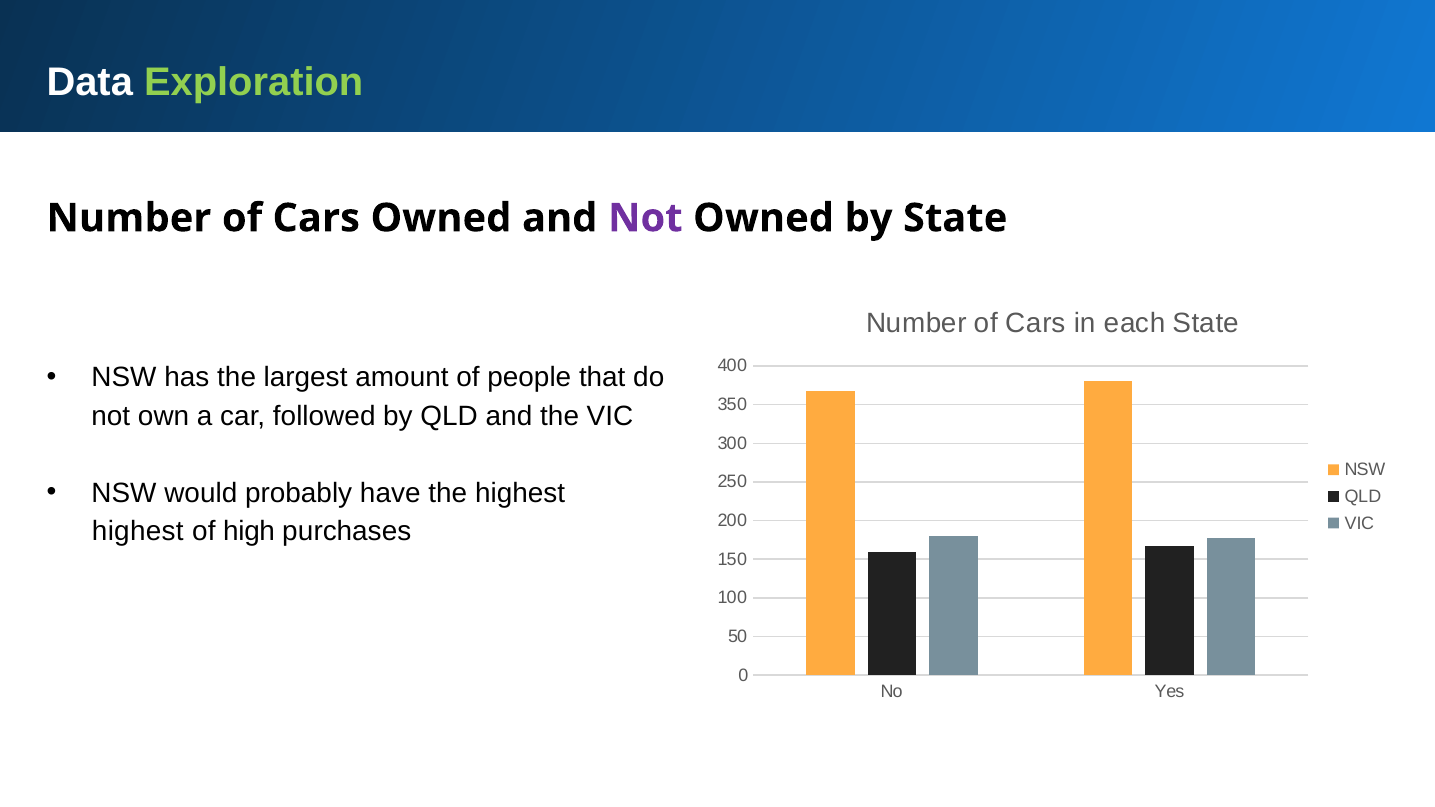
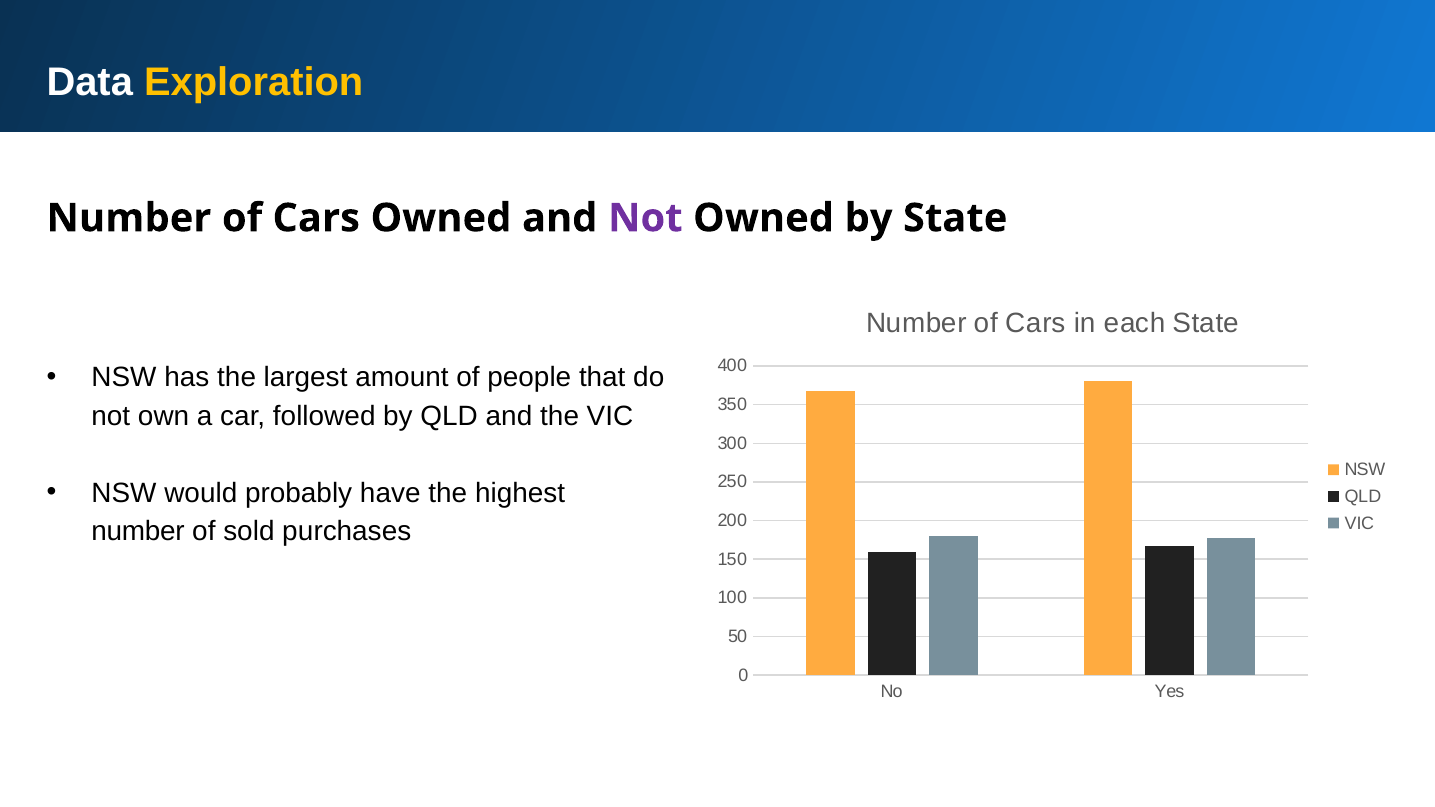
Exploration colour: light green -> yellow
highest at (138, 532): highest -> number
high: high -> sold
